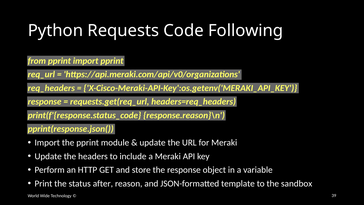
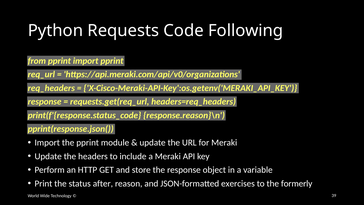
template: template -> exercises
sandbox: sandbox -> formerly
